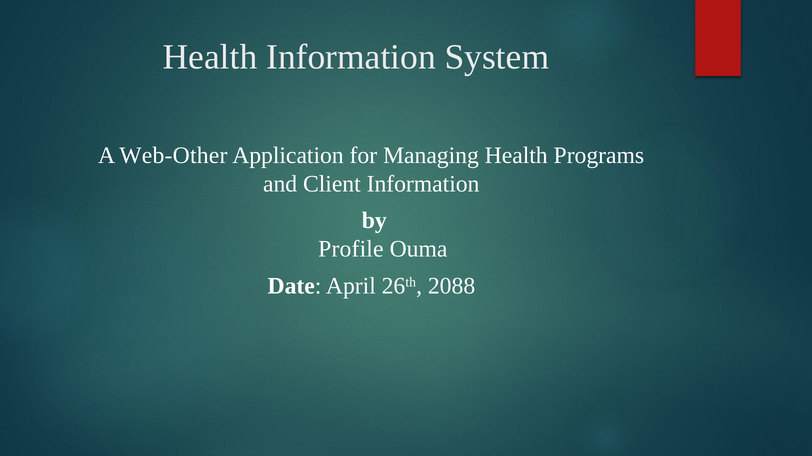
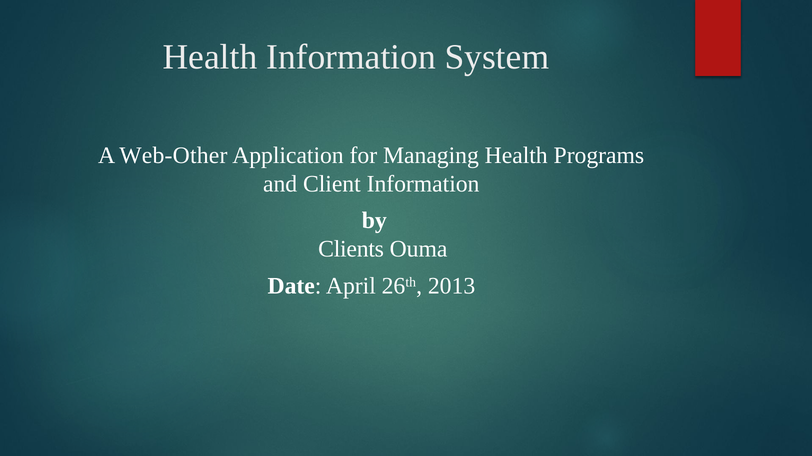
Profile: Profile -> Clients
2088: 2088 -> 2013
